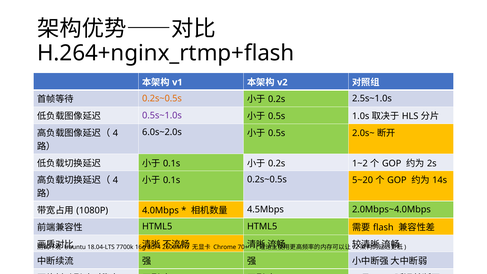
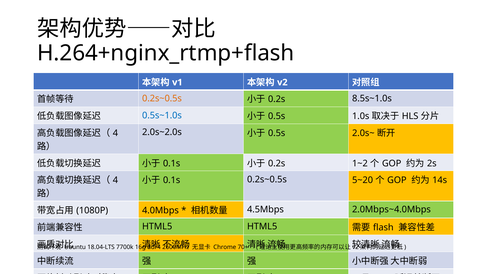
2.5s~1.0s: 2.5s~1.0s -> 8.5s~1.0s
0.5s~1.0s colour: purple -> blue
6.0s~2.0s: 6.0s~2.0s -> 2.0s~2.0s
